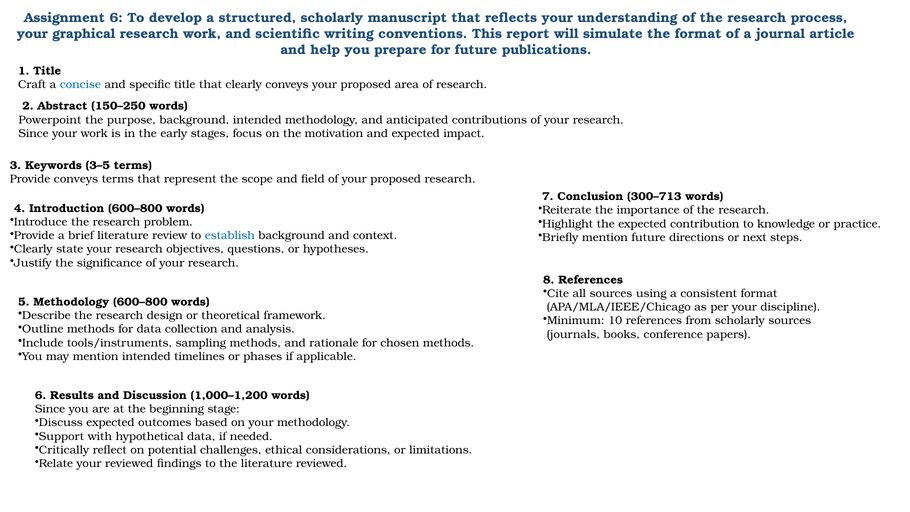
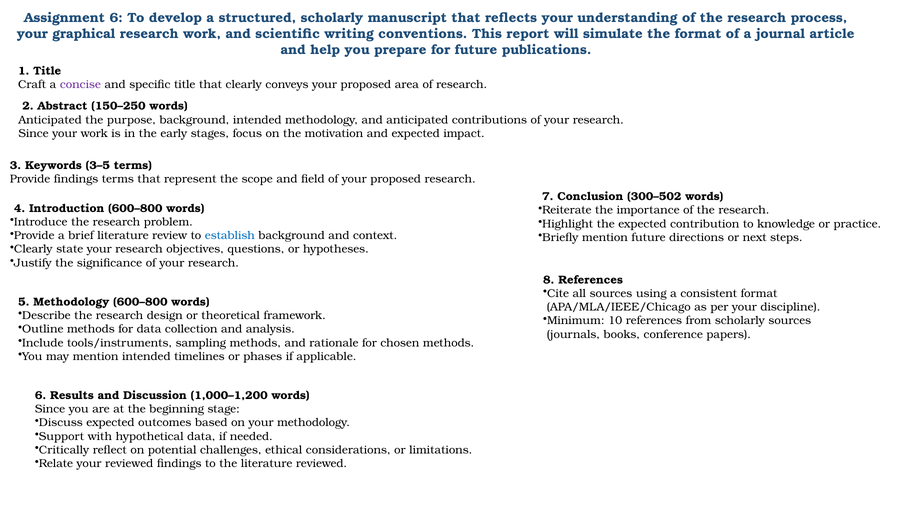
concise colour: blue -> purple
Powerpoint at (50, 120): Powerpoint -> Anticipated
Provide conveys: conveys -> findings
300–713: 300–713 -> 300–502
